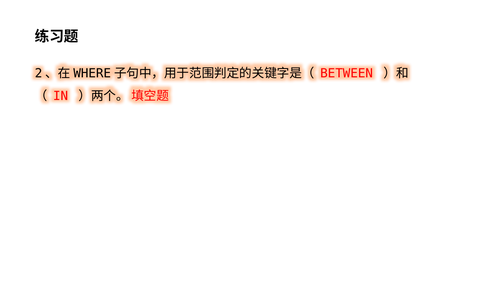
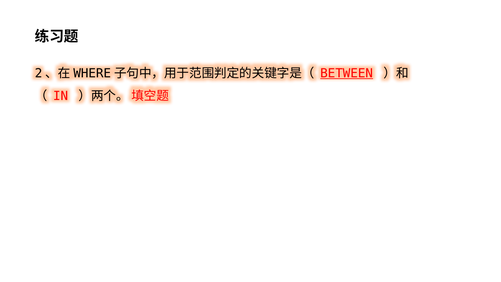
BETWEEN underline: none -> present
